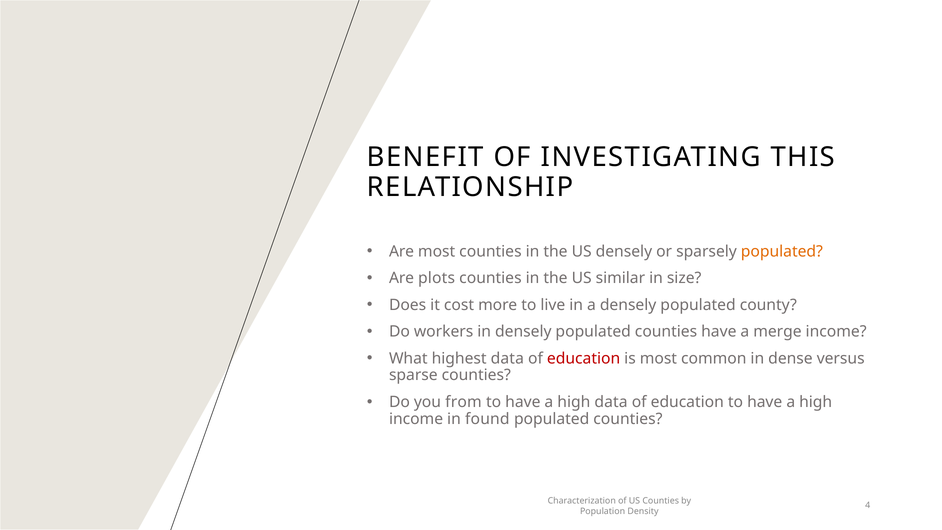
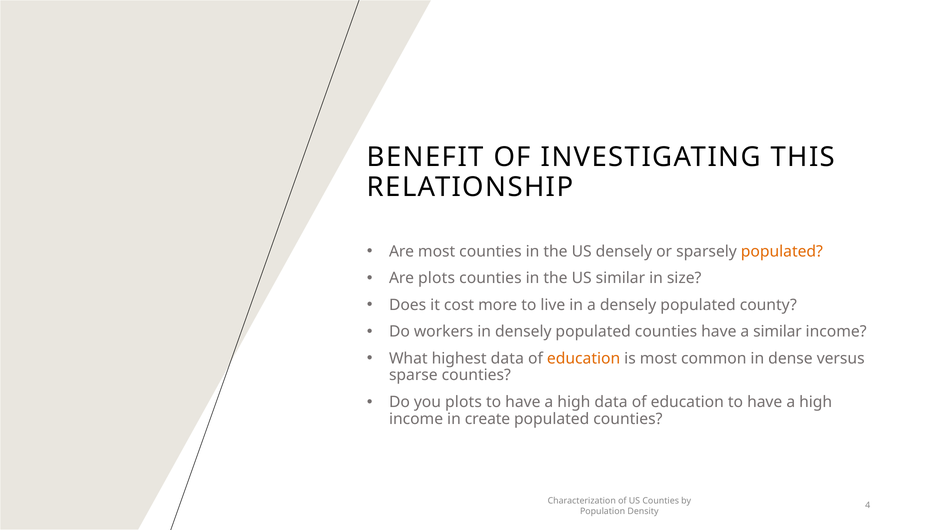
a merge: merge -> similar
education at (584, 358) colour: red -> orange
you from: from -> plots
found: found -> create
